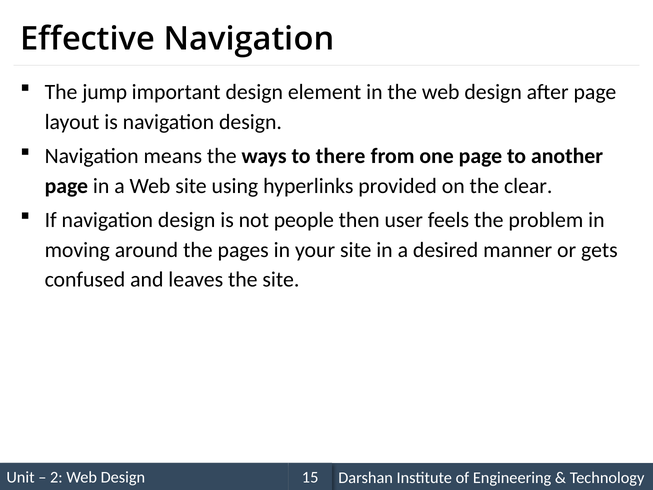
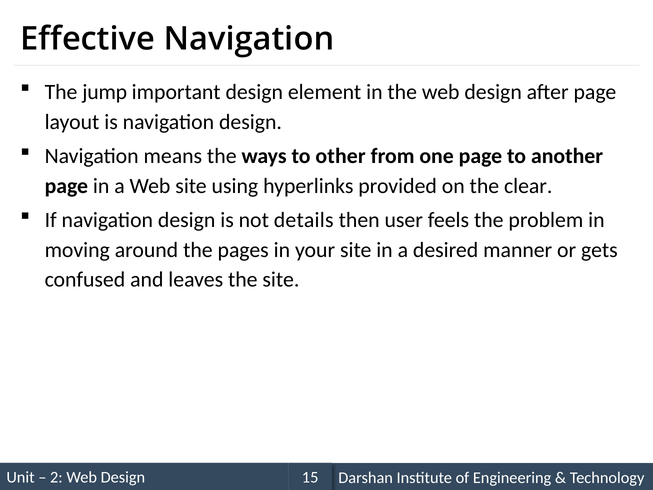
there: there -> other
people: people -> details
